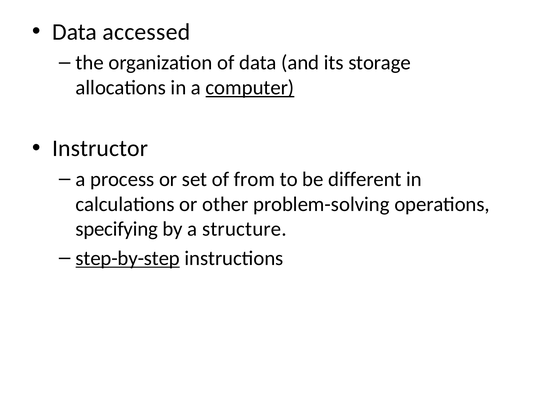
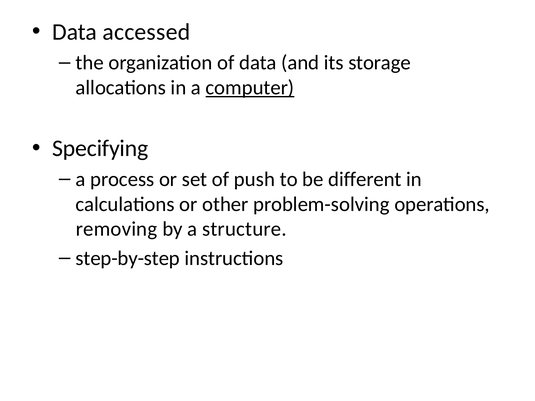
Instructor: Instructor -> Specifying
from: from -> push
specifying: specifying -> removing
step-by-step underline: present -> none
